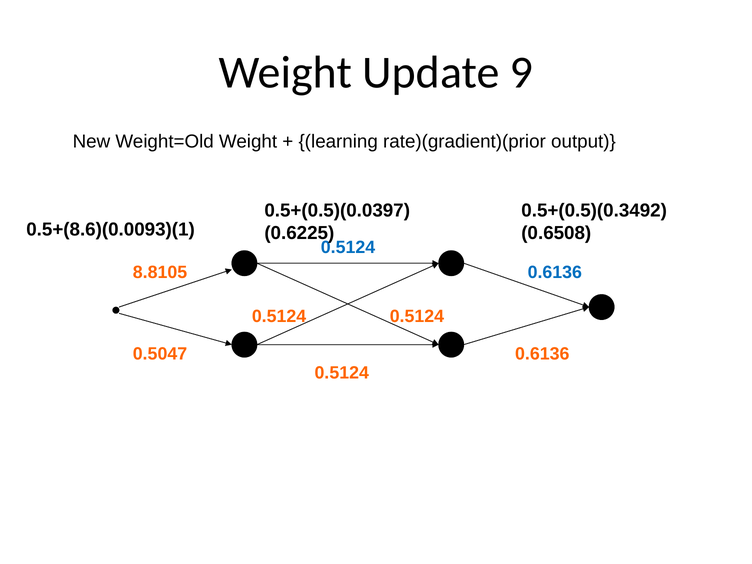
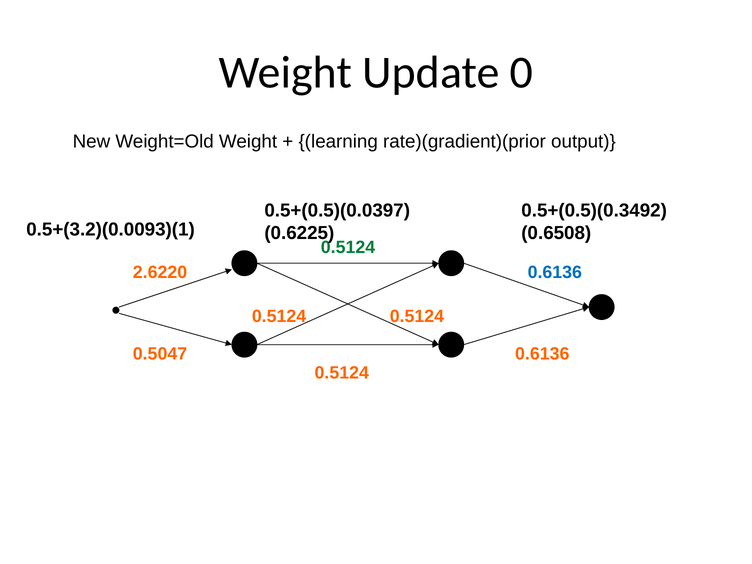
9: 9 -> 0
0.5+(8.6)(0.0093)(1: 0.5+(8.6)(0.0093)(1 -> 0.5+(3.2)(0.0093)(1
0.5124 at (348, 248) colour: blue -> green
8.8105: 8.8105 -> 2.6220
